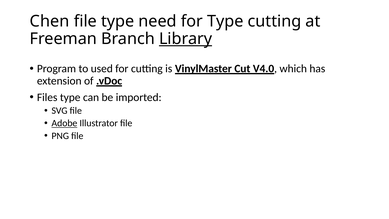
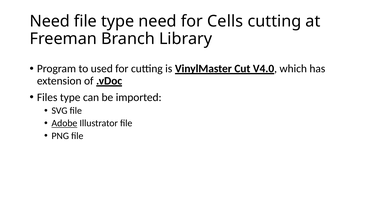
Chen at (50, 21): Chen -> Need
for Type: Type -> Cells
Library underline: present -> none
